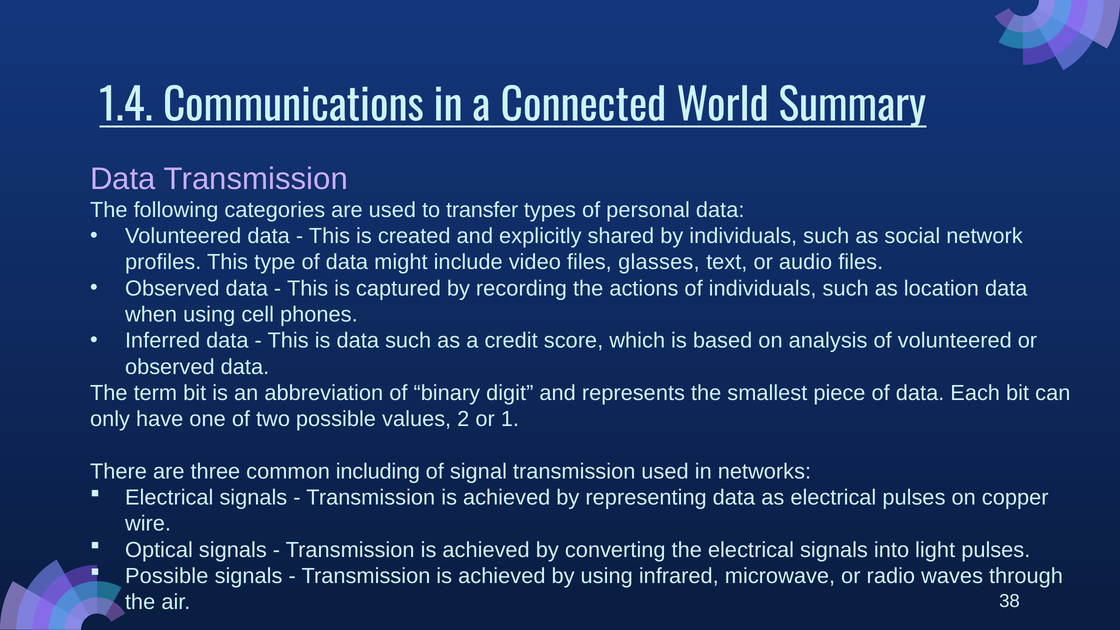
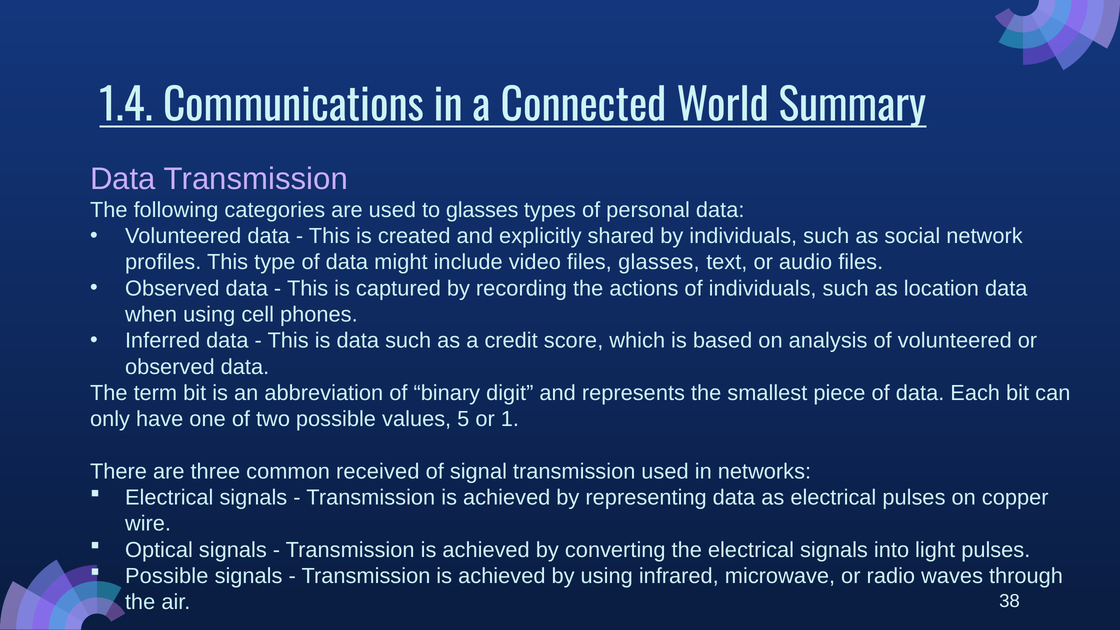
to transfer: transfer -> glasses
2: 2 -> 5
including: including -> received
